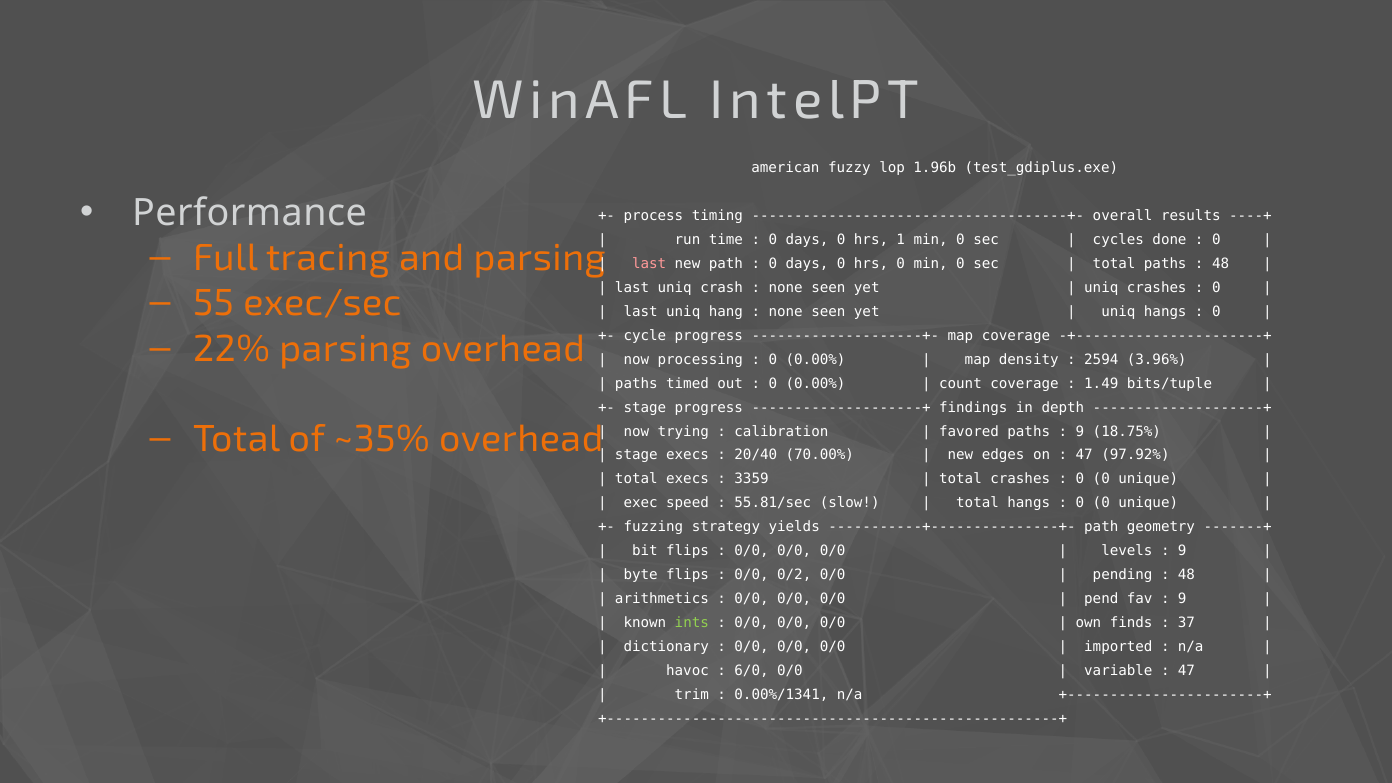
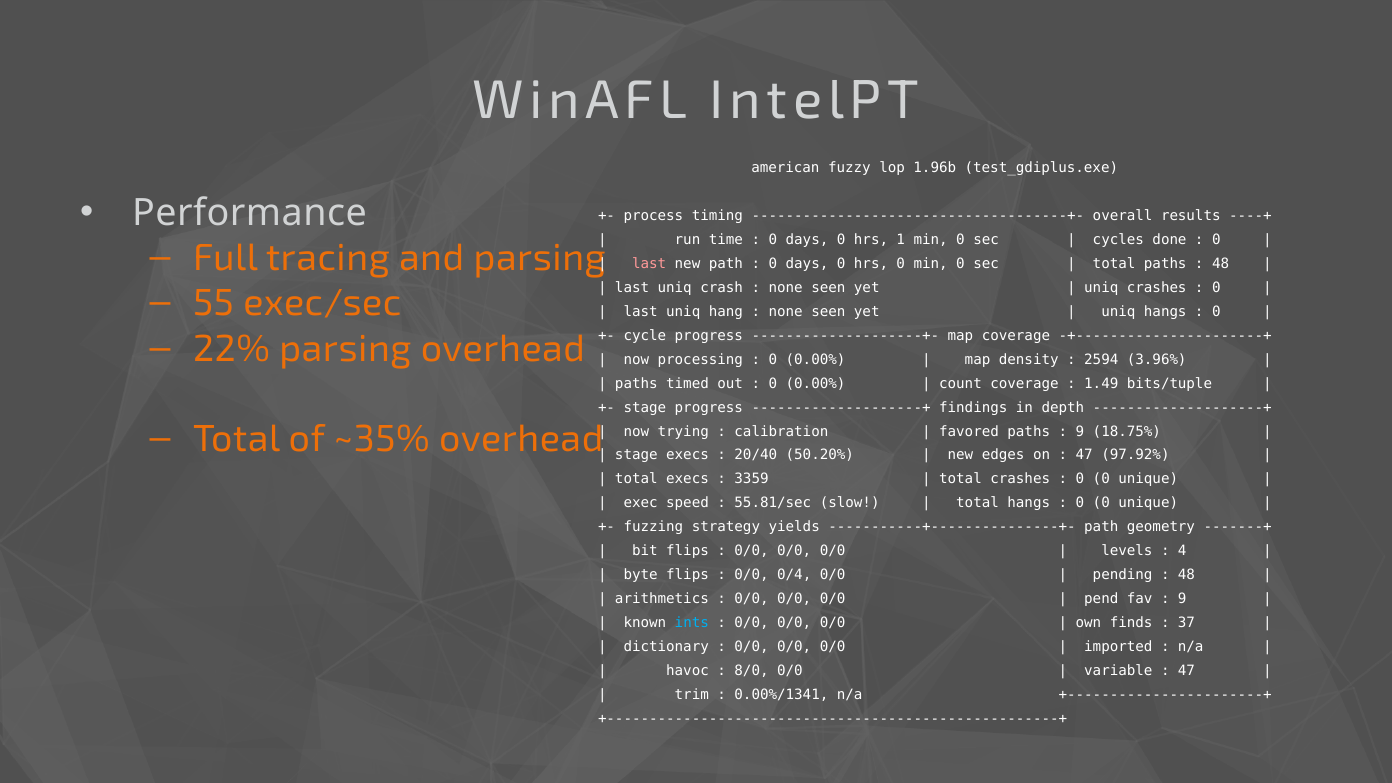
70.00%: 70.00% -> 50.20%
9 at (1182, 551): 9 -> 4
0/2: 0/2 -> 0/4
ints colour: light green -> light blue
6/0: 6/0 -> 8/0
